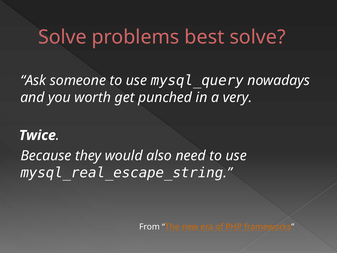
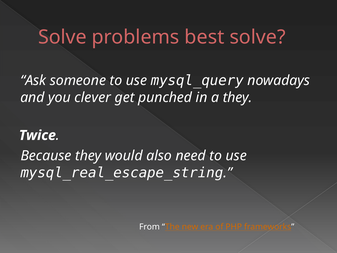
worth: worth -> clever
a very: very -> they
